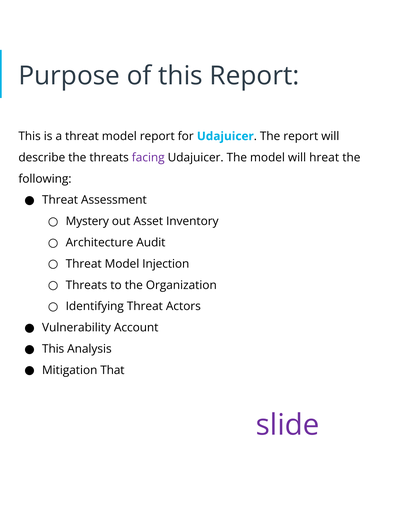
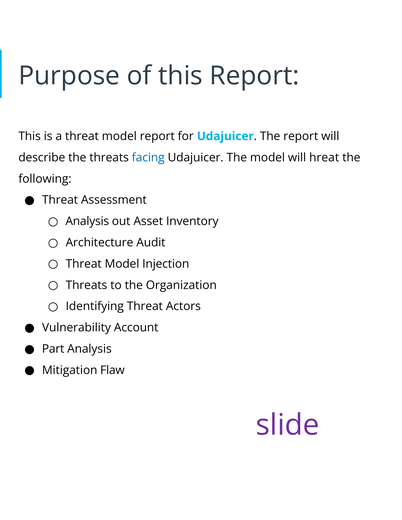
facing colour: purple -> blue
Mystery at (87, 221): Mystery -> Analysis
This at (53, 349): This -> Part
That: That -> Flaw
